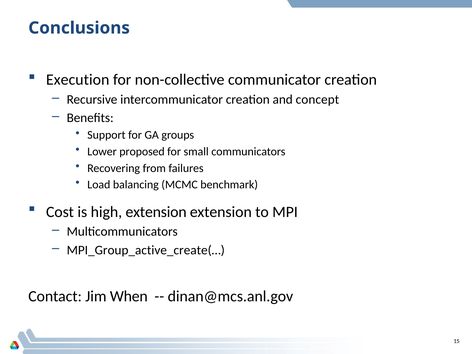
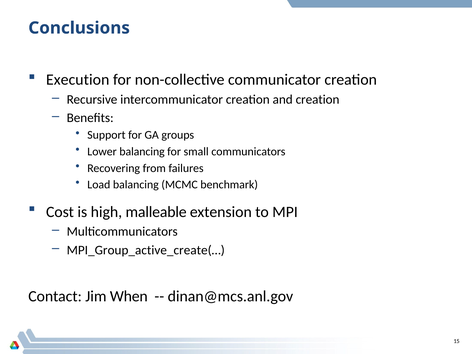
and concept: concept -> creation
Lower proposed: proposed -> balancing
high extension: extension -> malleable
